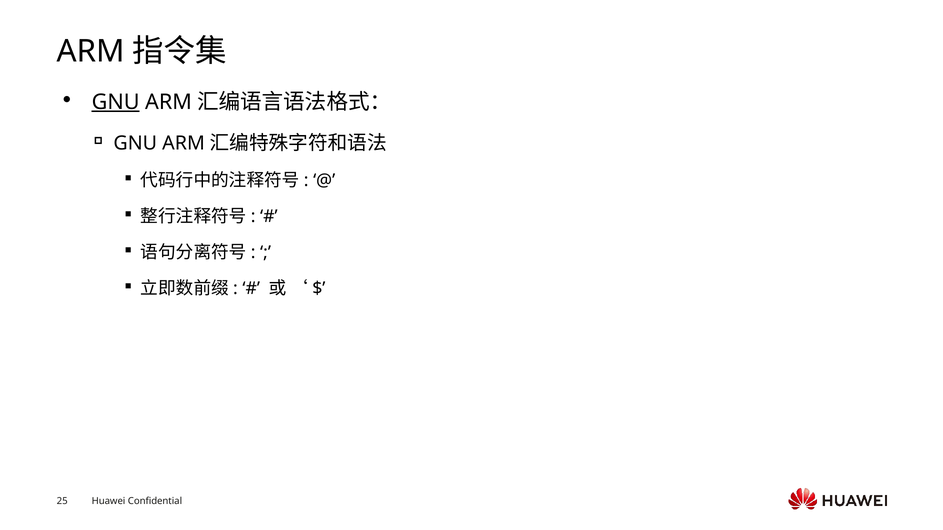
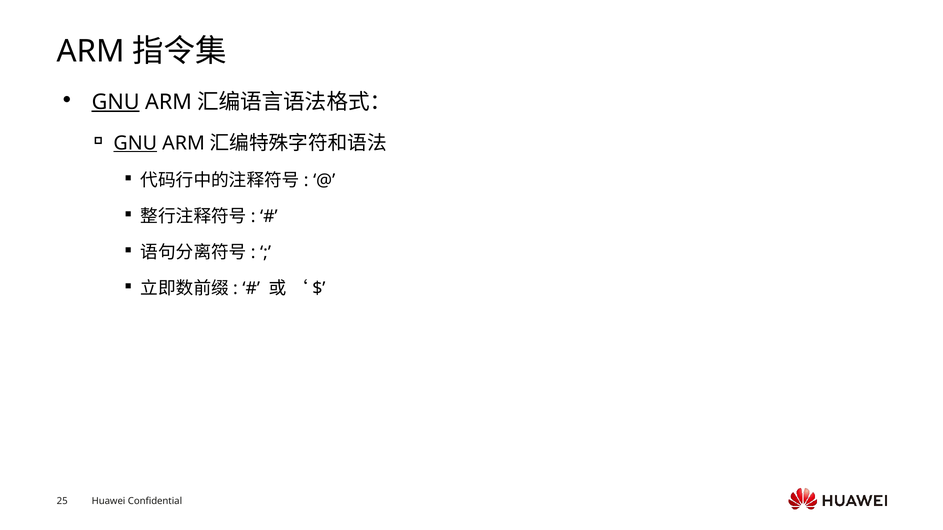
GNU at (135, 143) underline: none -> present
